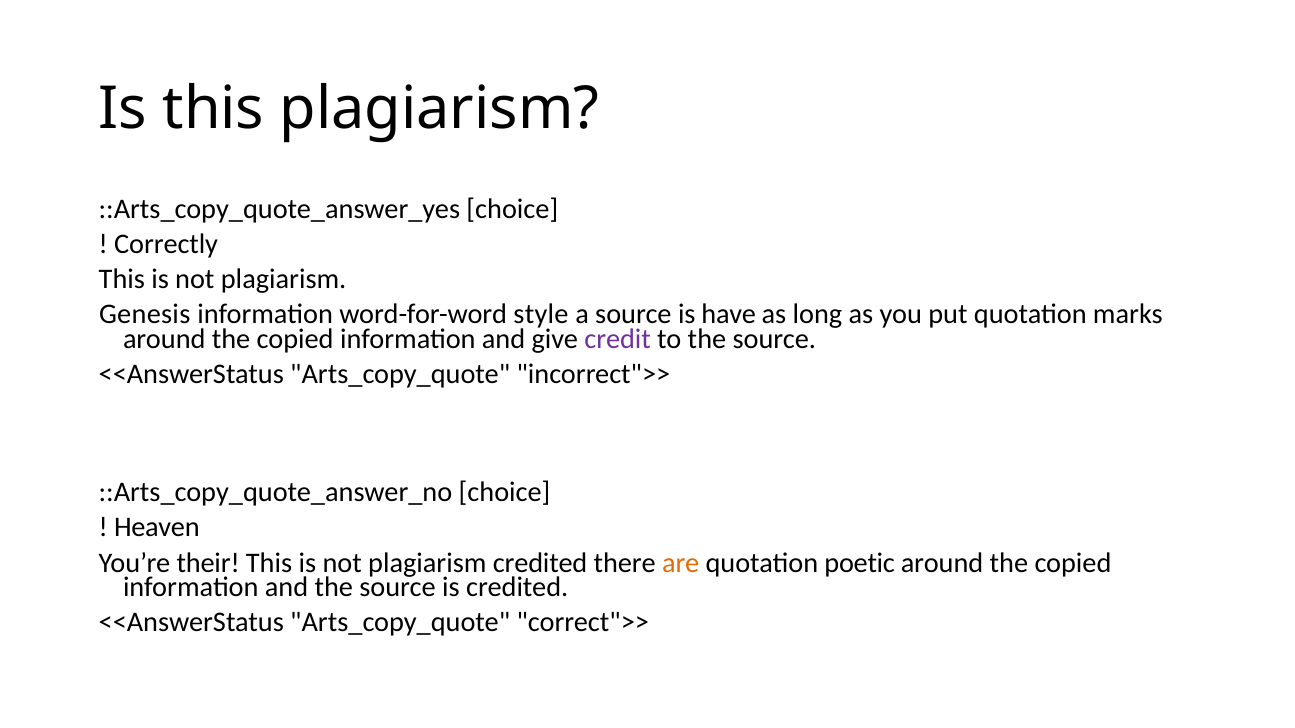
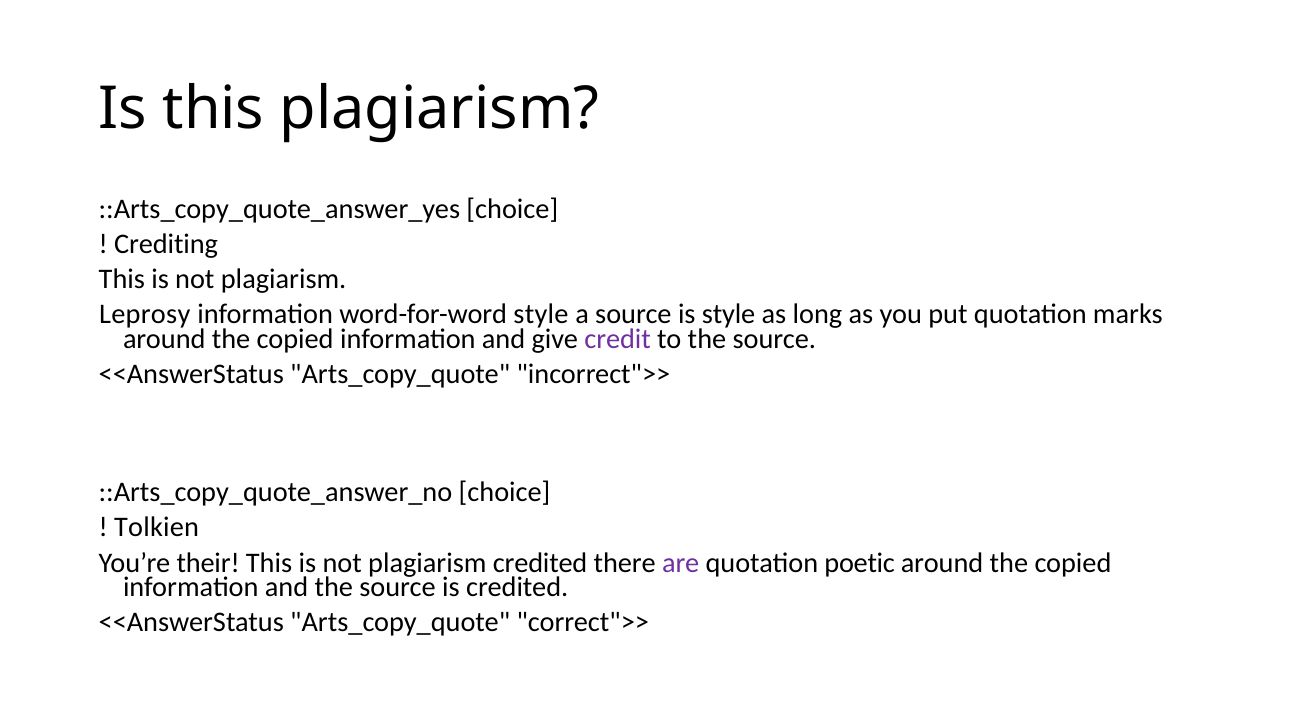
Correctly: Correctly -> Crediting
Genesis: Genesis -> Leprosy
is have: have -> style
Heaven: Heaven -> Tolkien
are colour: orange -> purple
